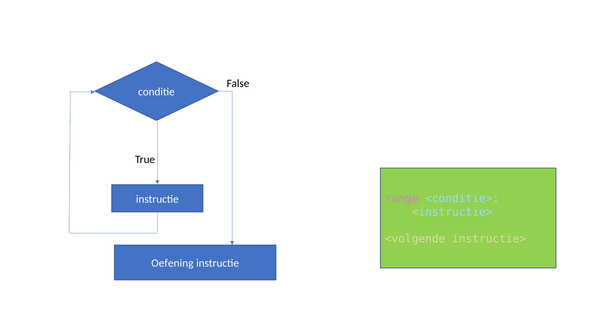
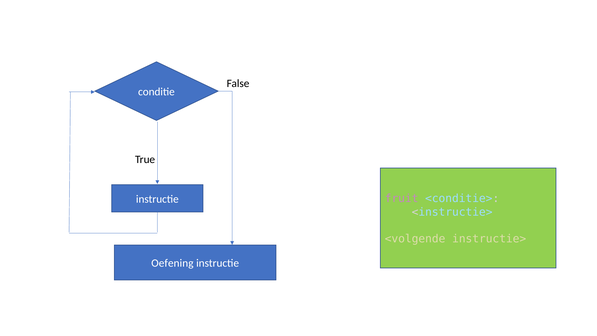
range: range -> fruit
